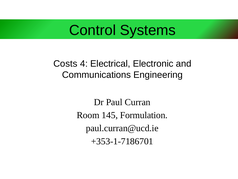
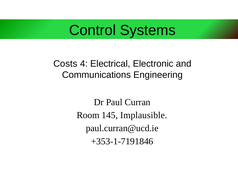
Formulation: Formulation -> Implausible
+353-1-7186701: +353-1-7186701 -> +353-1-7191846
